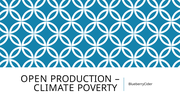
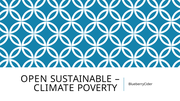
PRODUCTION: PRODUCTION -> SUSTAINABLE
